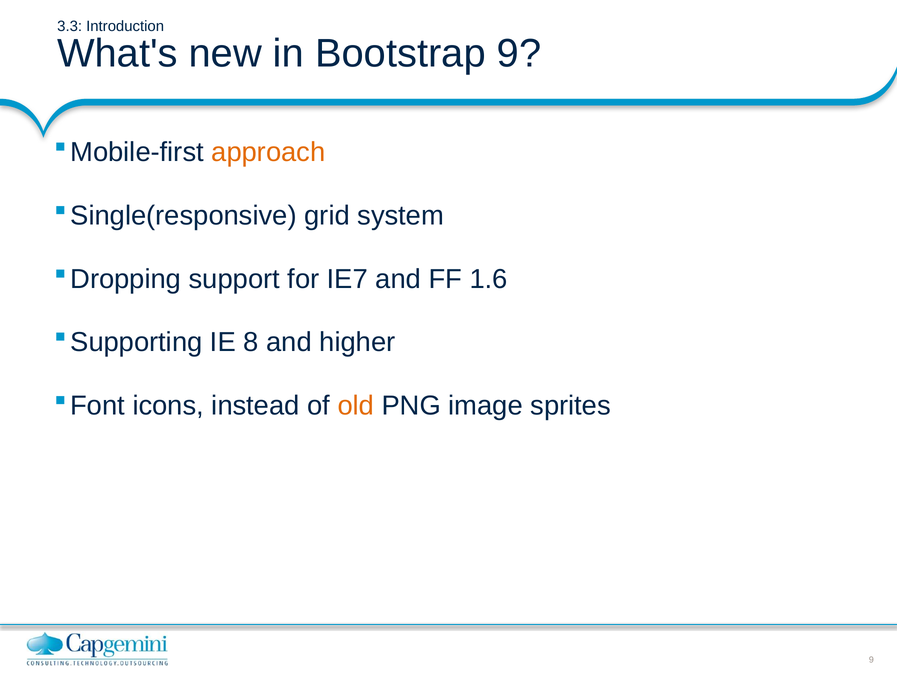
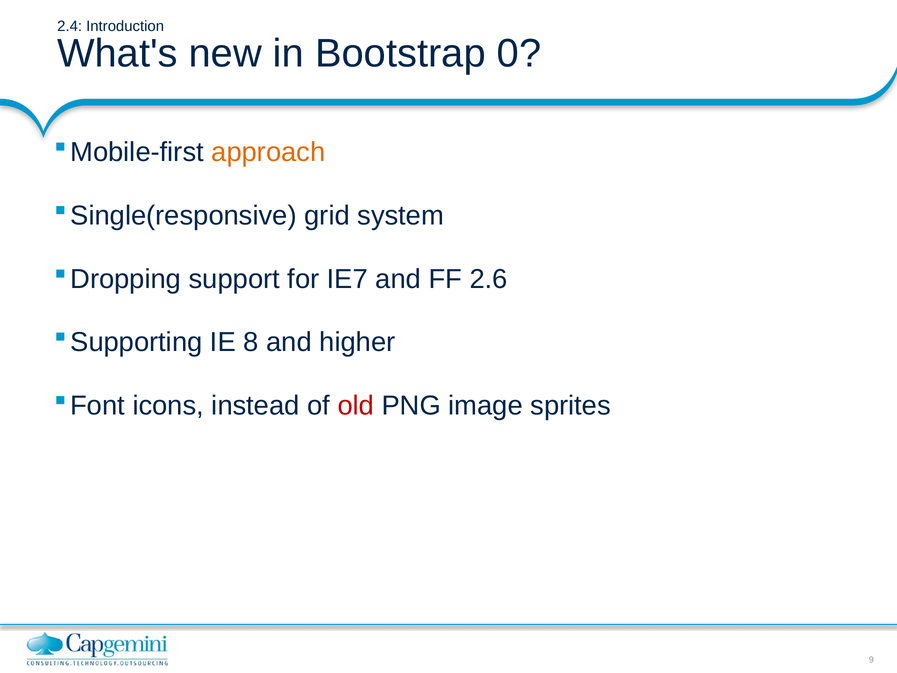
3.3: 3.3 -> 2.4
Bootstrap 9: 9 -> 0
1.6: 1.6 -> 2.6
old colour: orange -> red
